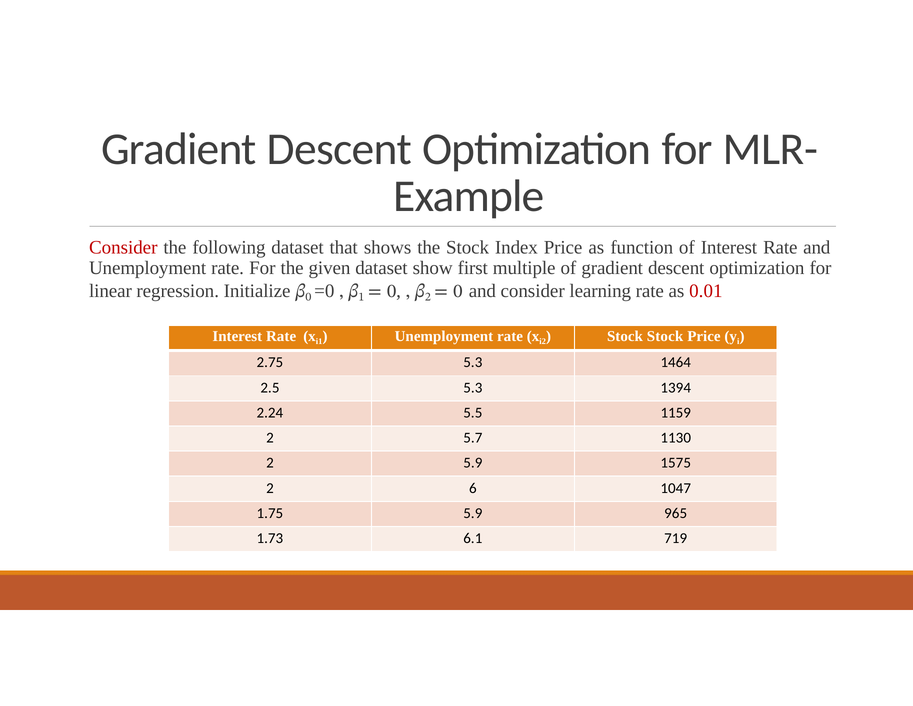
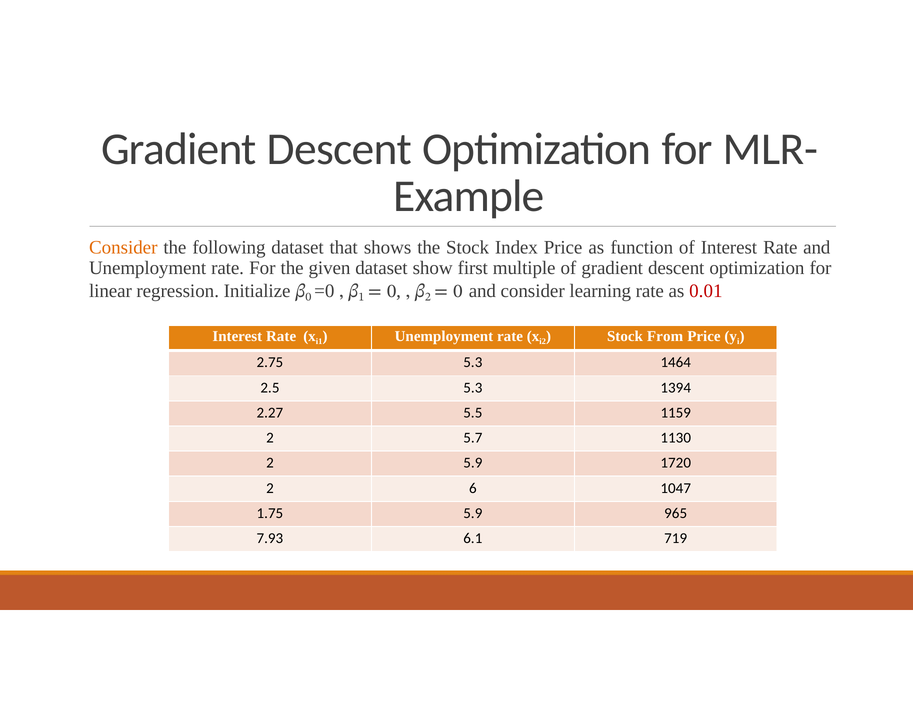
Consider at (123, 247) colour: red -> orange
Stock Stock: Stock -> From
2.24: 2.24 -> 2.27
1575: 1575 -> 1720
1.73: 1.73 -> 7.93
